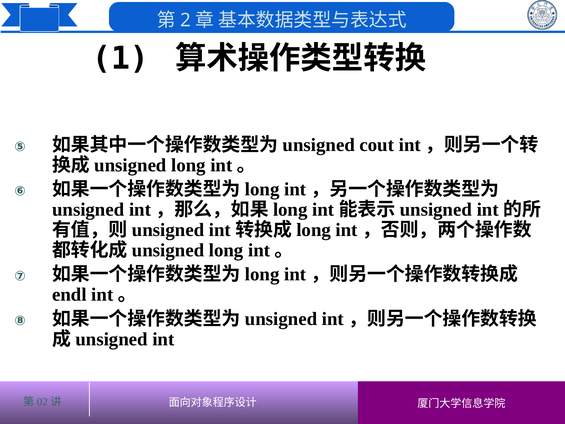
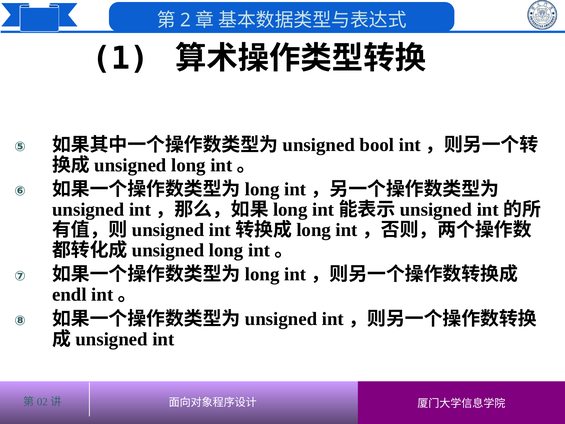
cout: cout -> bool
